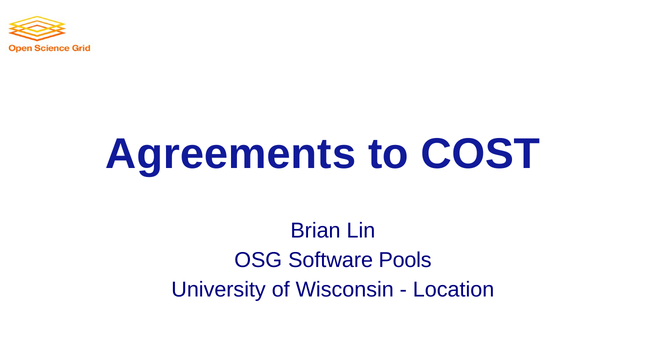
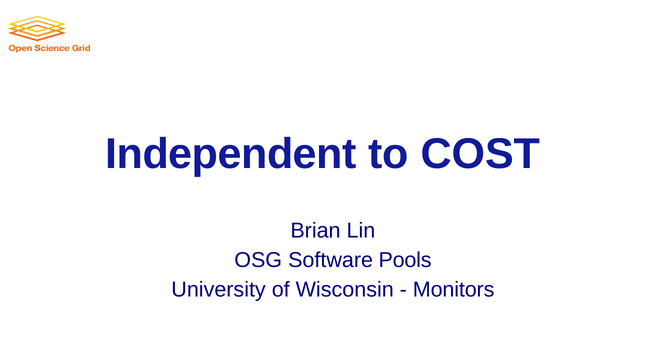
Agreements: Agreements -> Independent
Location: Location -> Monitors
